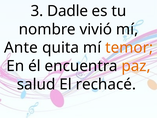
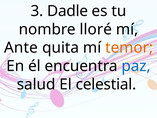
vivió: vivió -> lloré
paz colour: orange -> blue
rechacé: rechacé -> celestial
